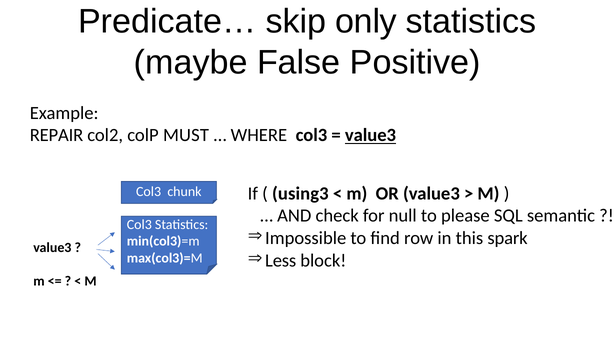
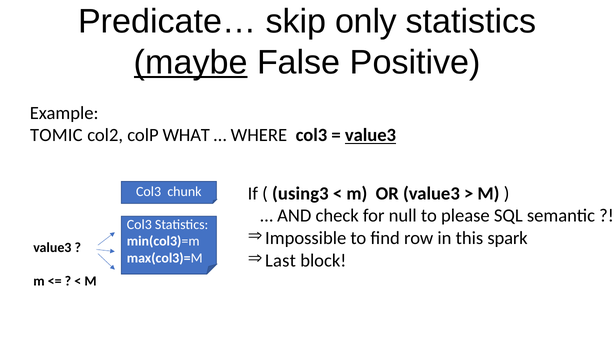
maybe underline: none -> present
REPAIR: REPAIR -> TOMIC
MUST: MUST -> WHAT
Less: Less -> Last
